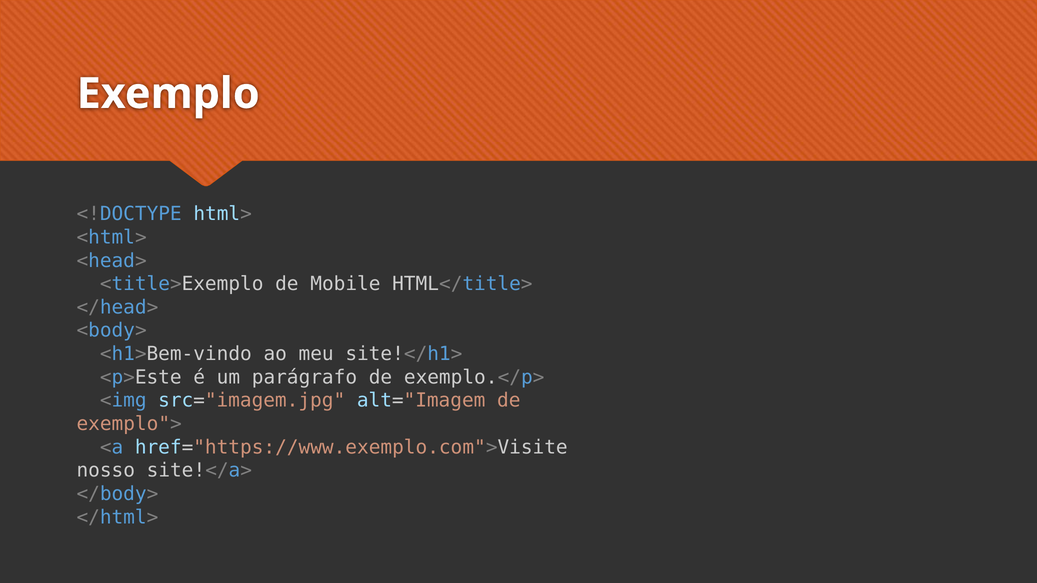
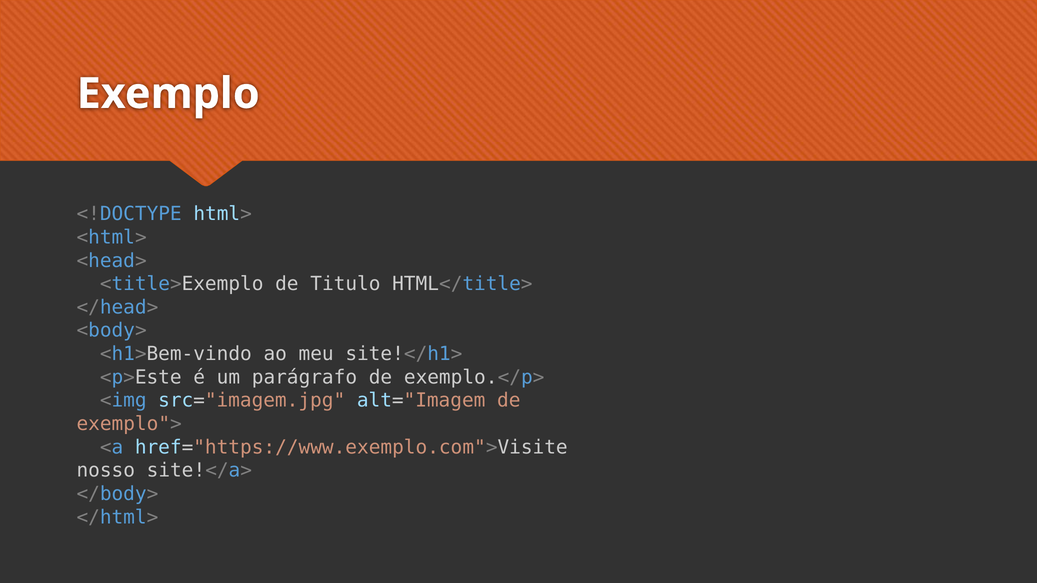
Mobile: Mobile -> Titulo
